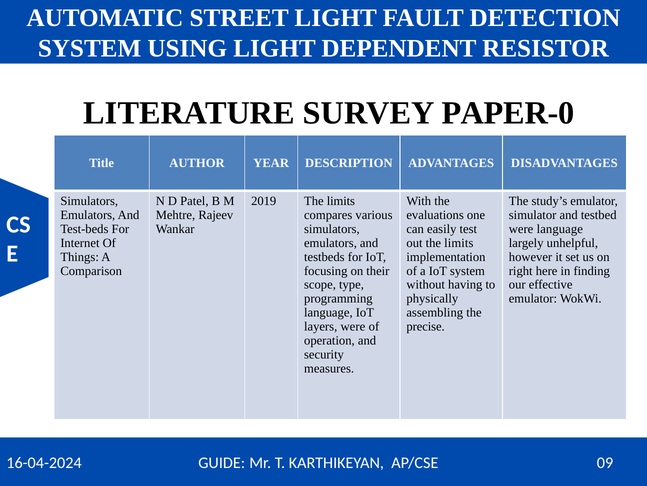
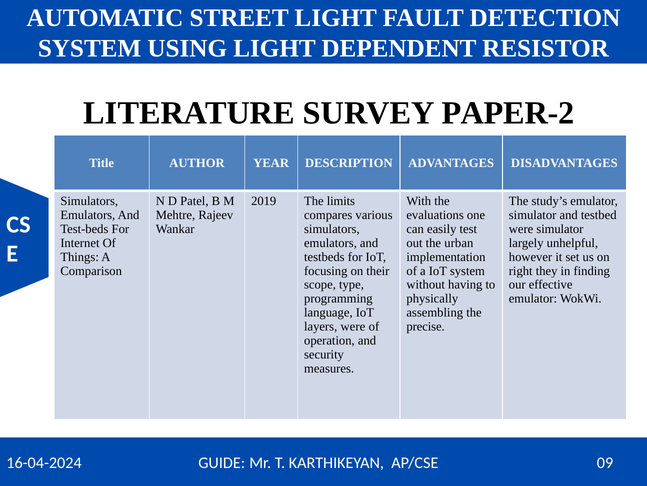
PAPER-0: PAPER-0 -> PAPER-2
were language: language -> simulator
out the limits: limits -> urban
here: here -> they
